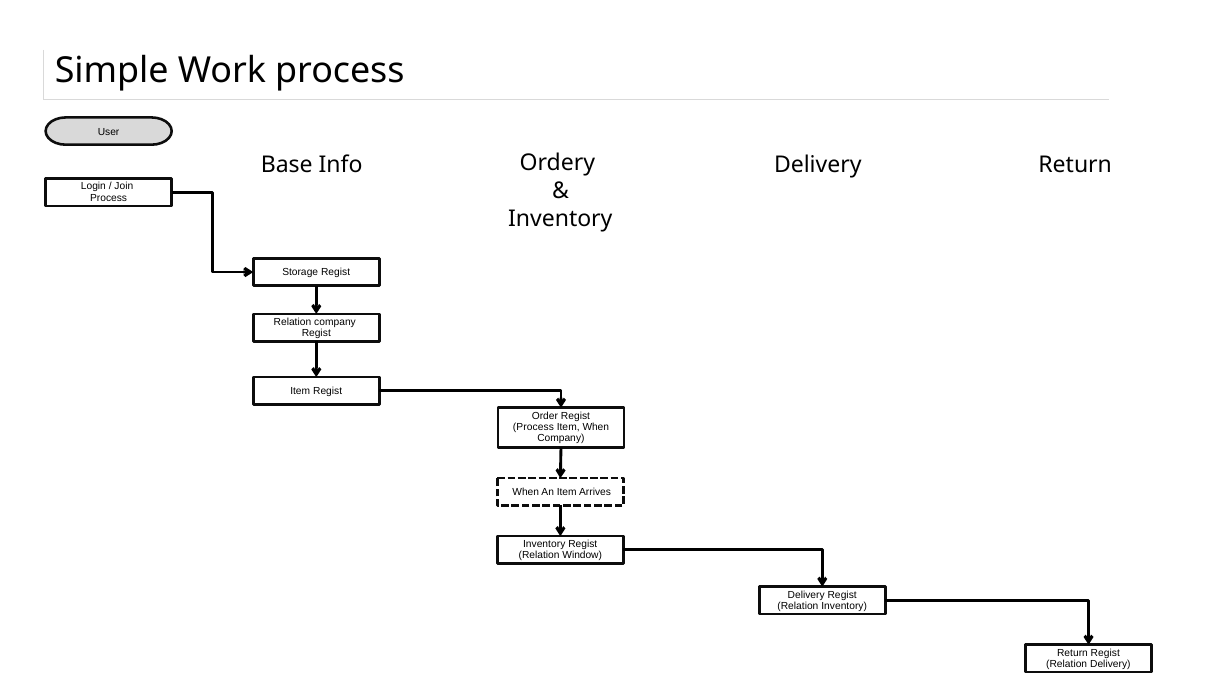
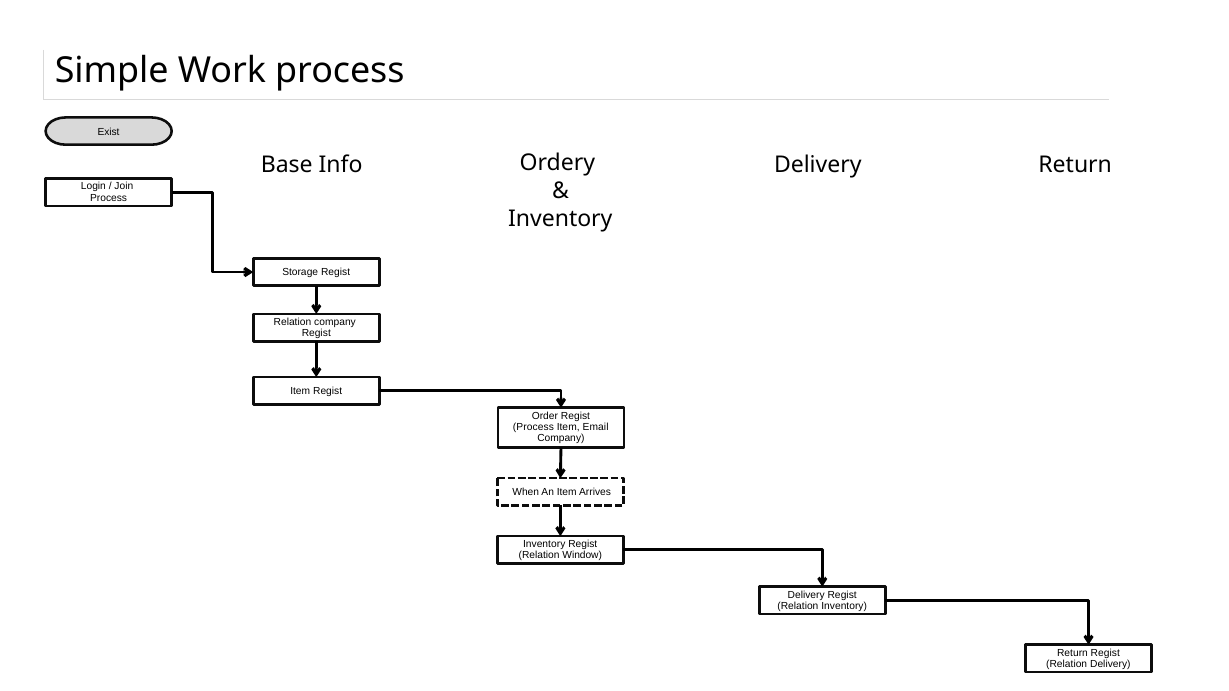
User: User -> Exist
Item When: When -> Email
